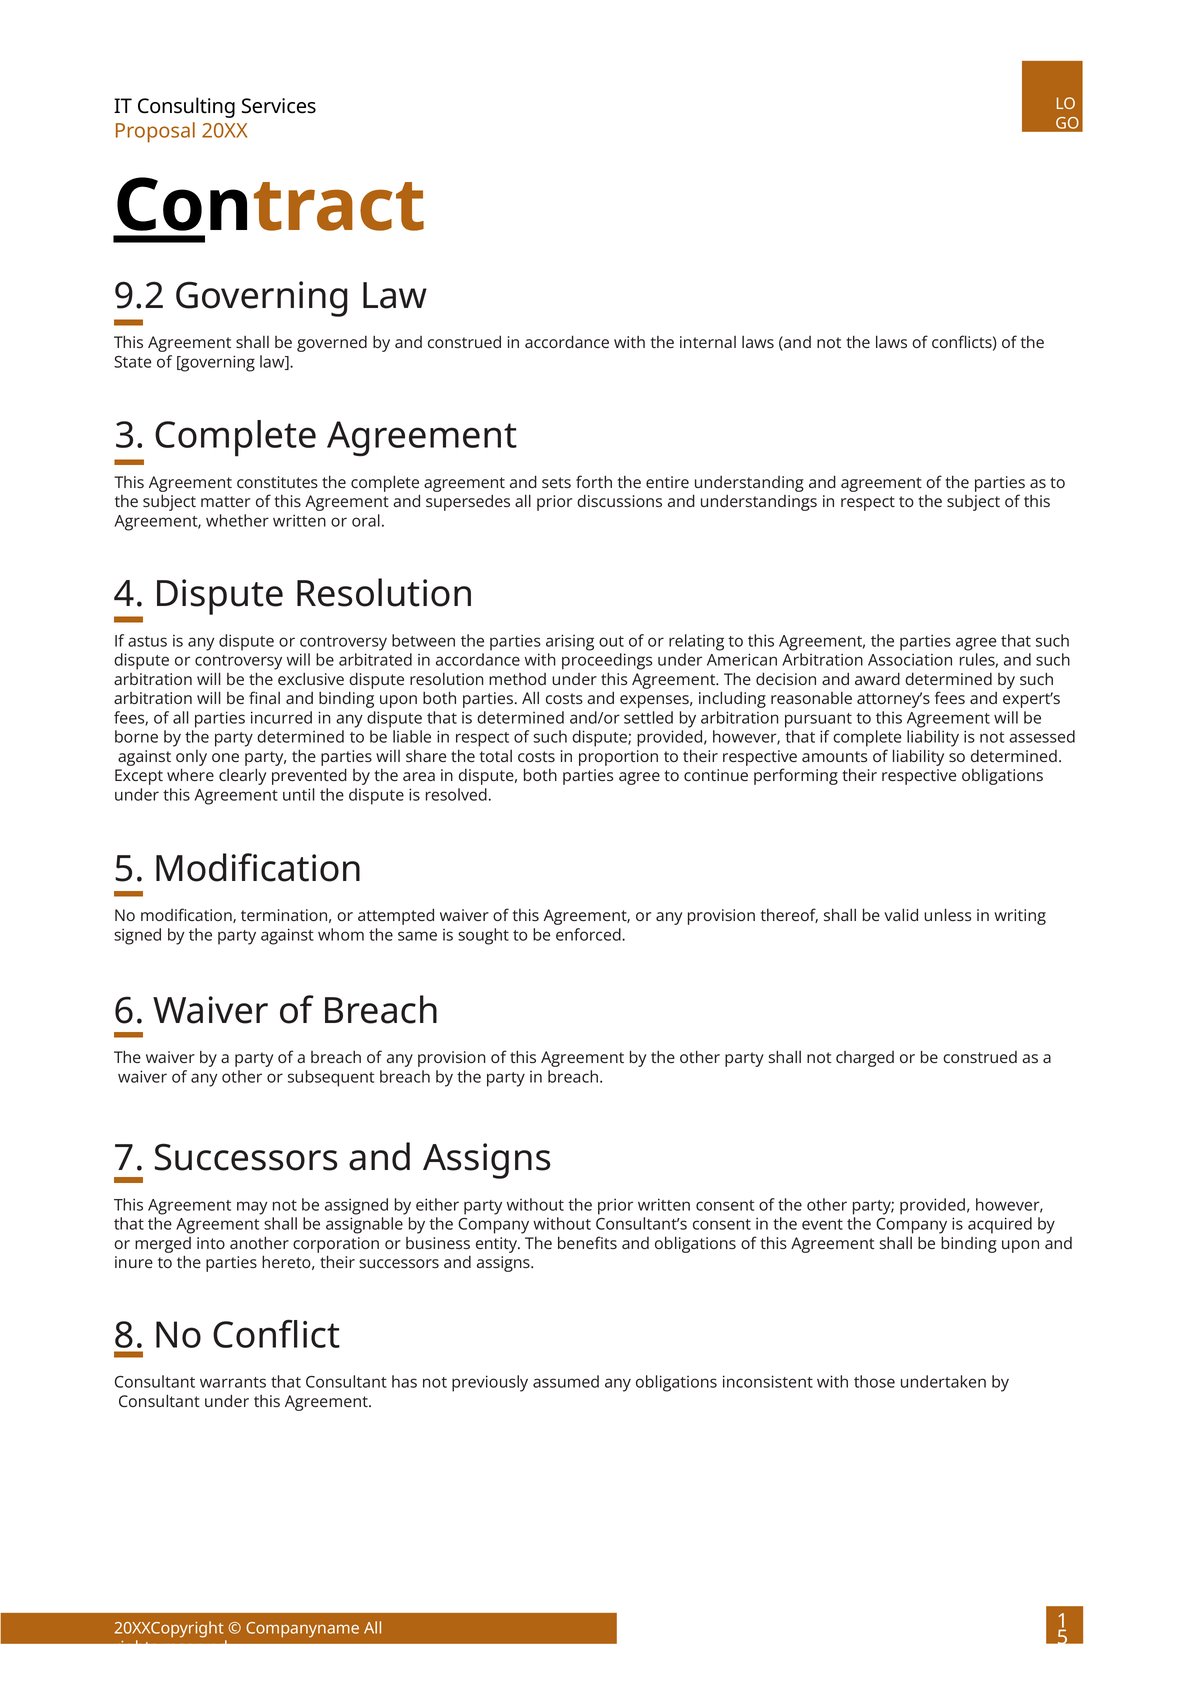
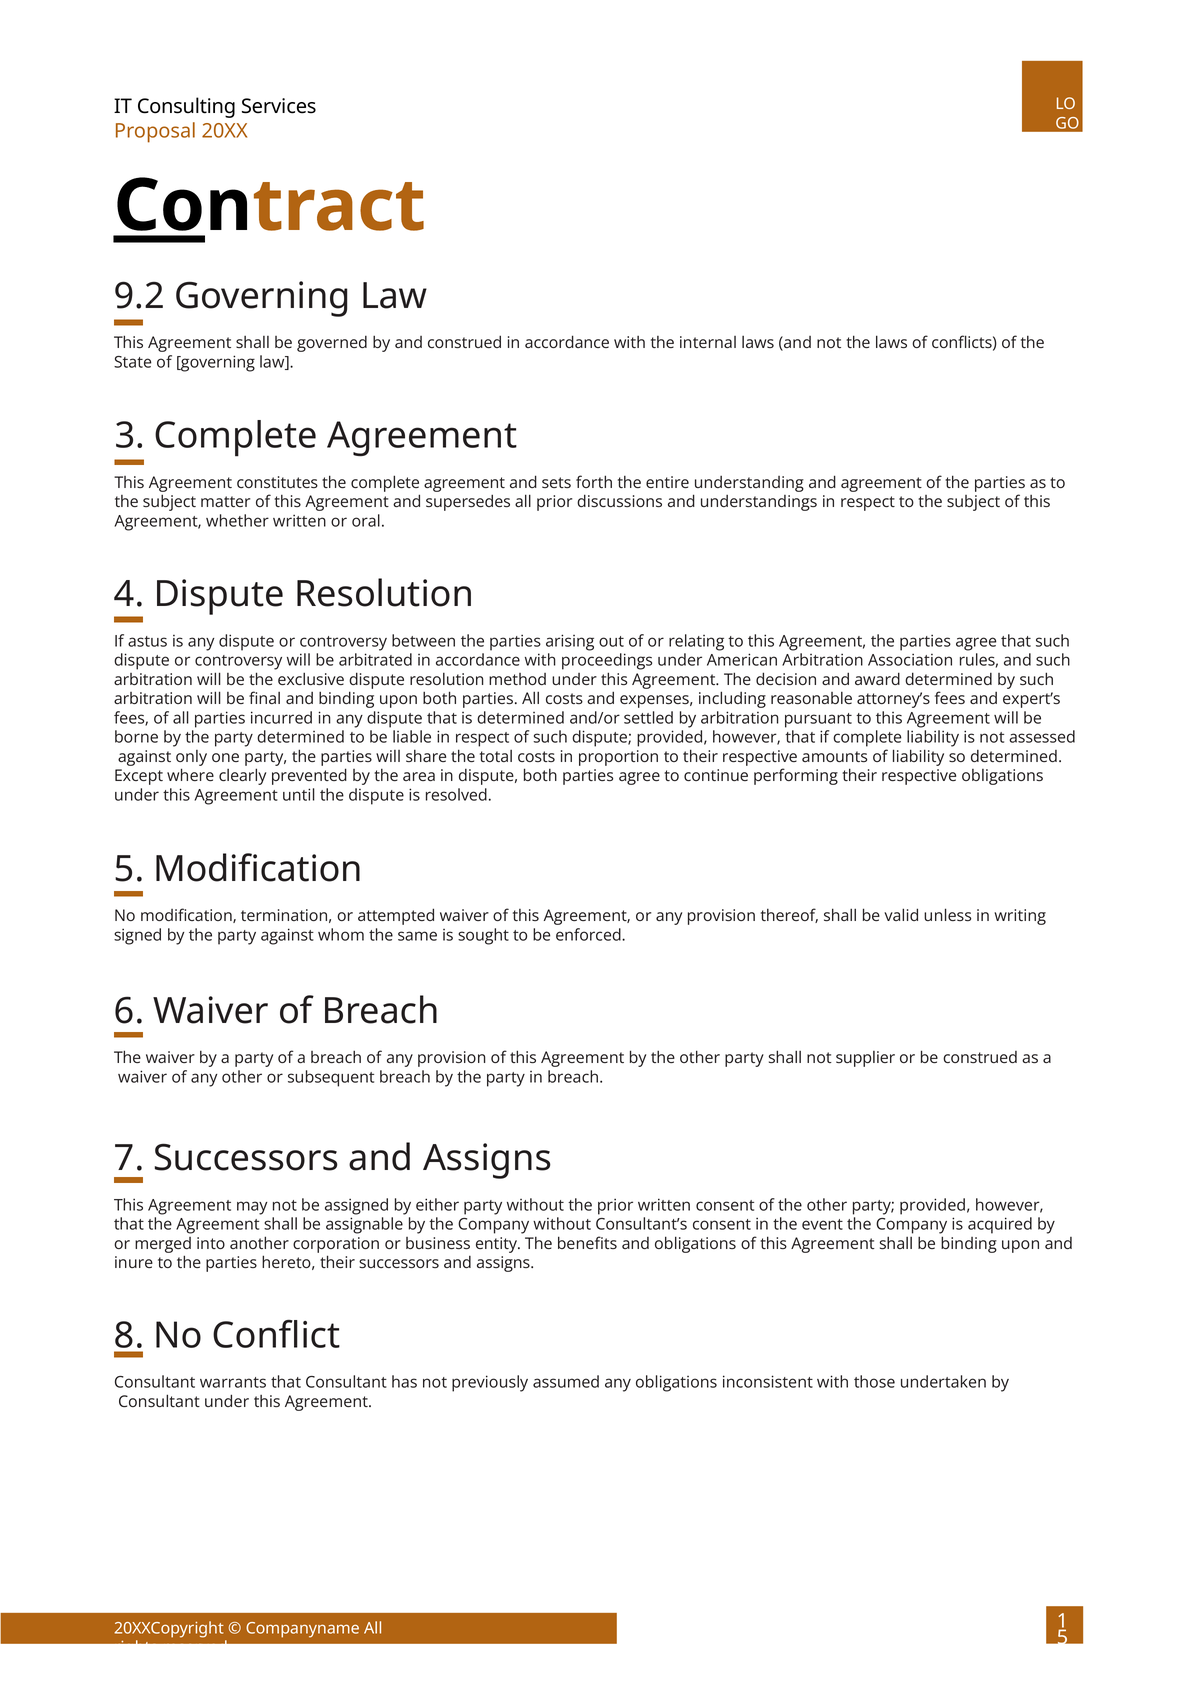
charged: charged -> supplier
